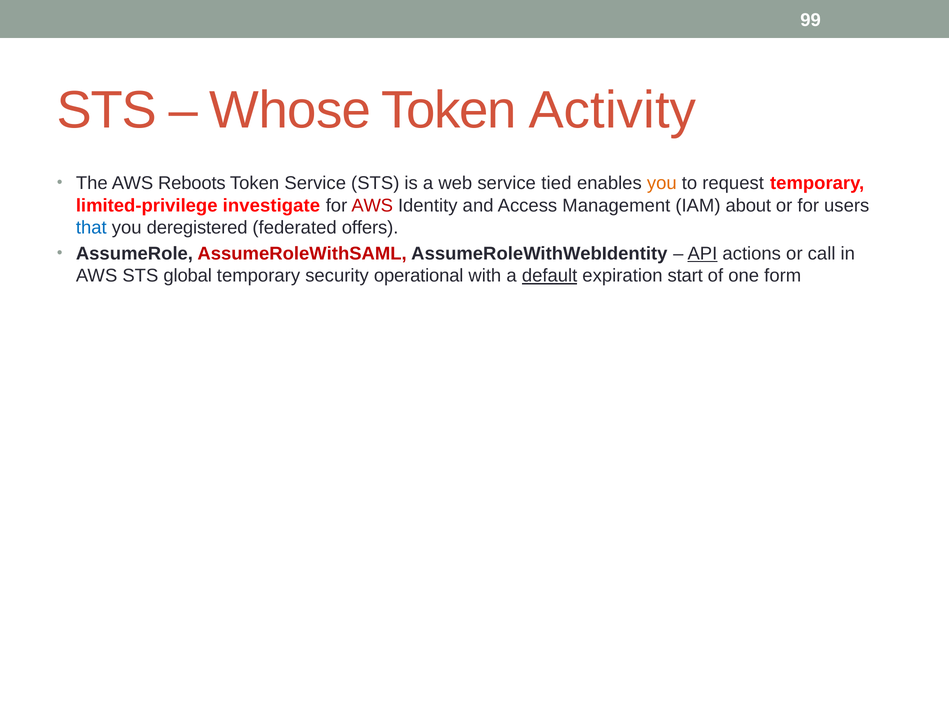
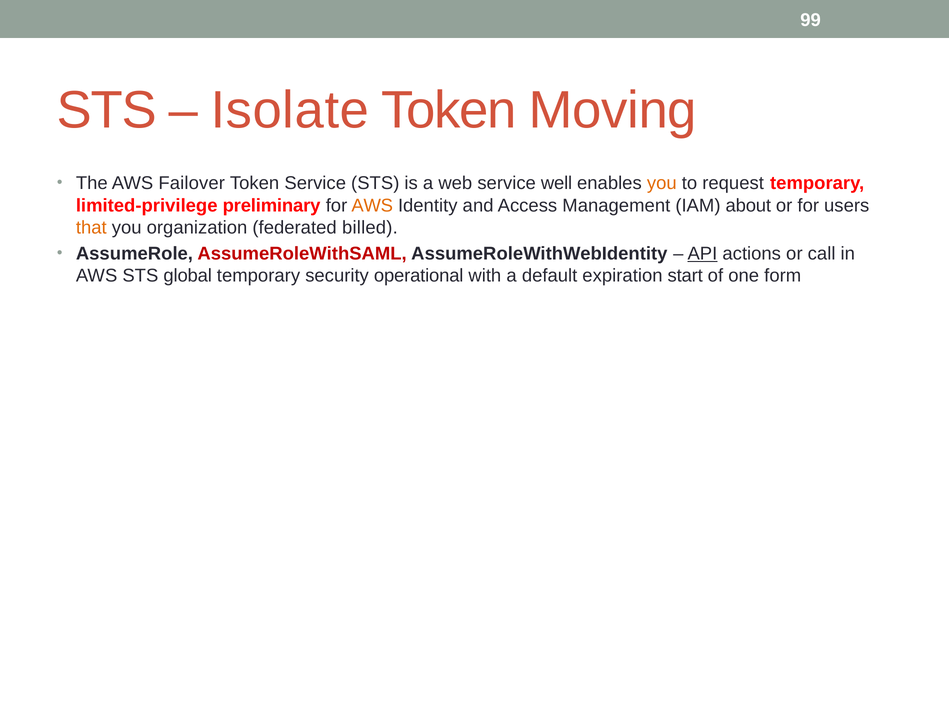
Whose: Whose -> Isolate
Activity: Activity -> Moving
Reboots: Reboots -> Failover
tied: tied -> well
investigate: investigate -> preliminary
AWS at (372, 205) colour: red -> orange
that colour: blue -> orange
deregistered: deregistered -> organization
offers: offers -> billed
default underline: present -> none
